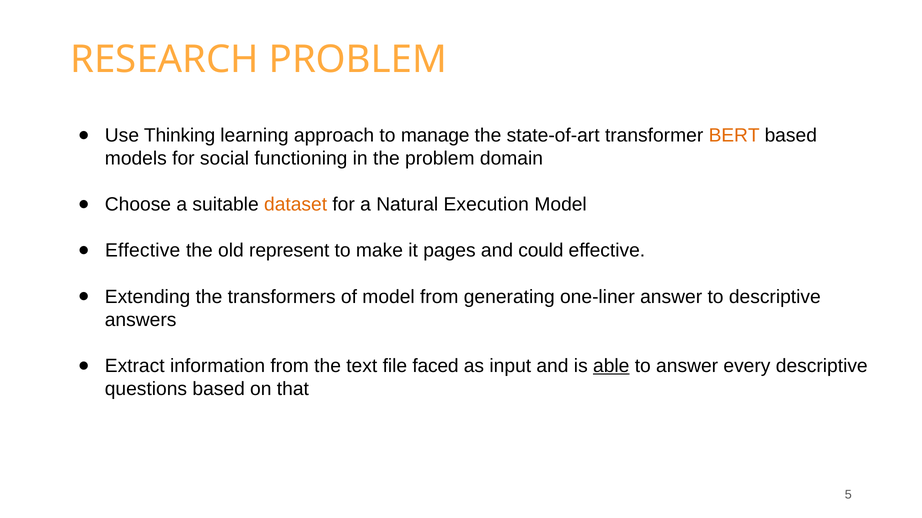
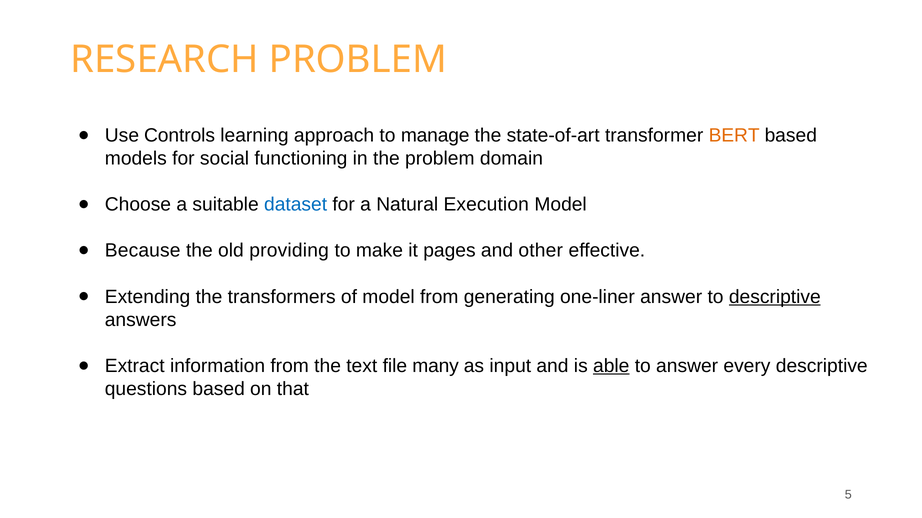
Thinking: Thinking -> Controls
dataset colour: orange -> blue
Effective at (143, 251): Effective -> Because
represent: represent -> providing
could: could -> other
descriptive at (775, 297) underline: none -> present
faced: faced -> many
